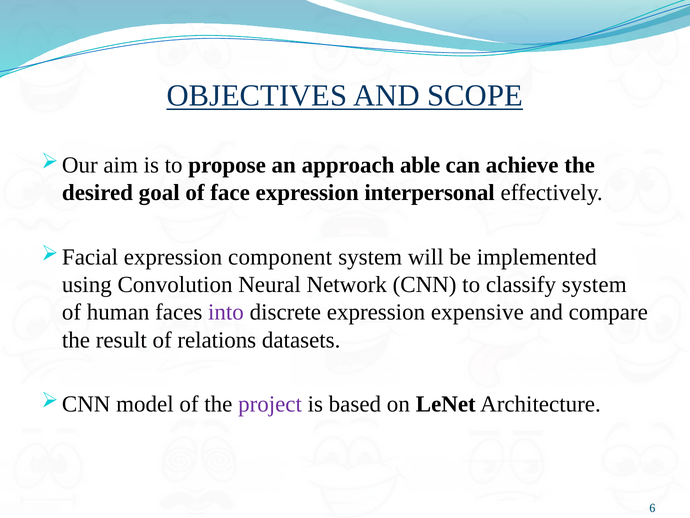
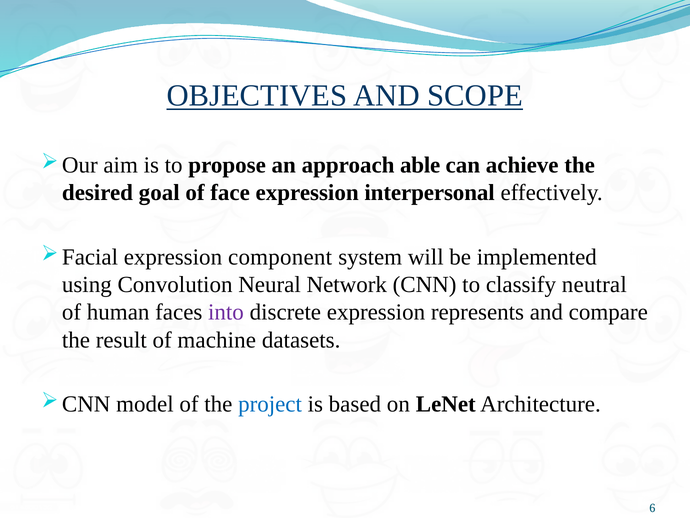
classify system: system -> neutral
expensive: expensive -> represents
relations: relations -> machine
project colour: purple -> blue
